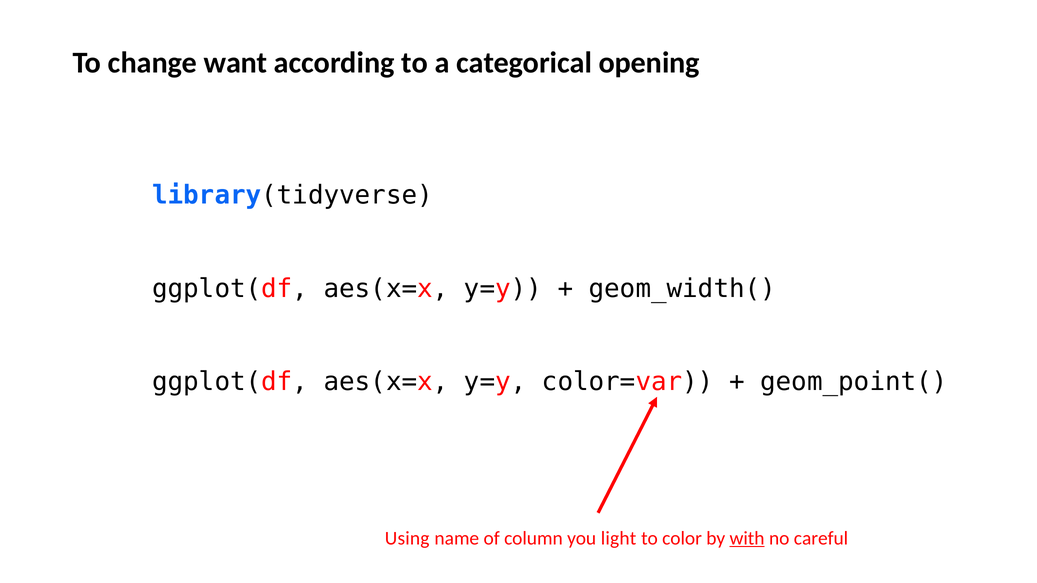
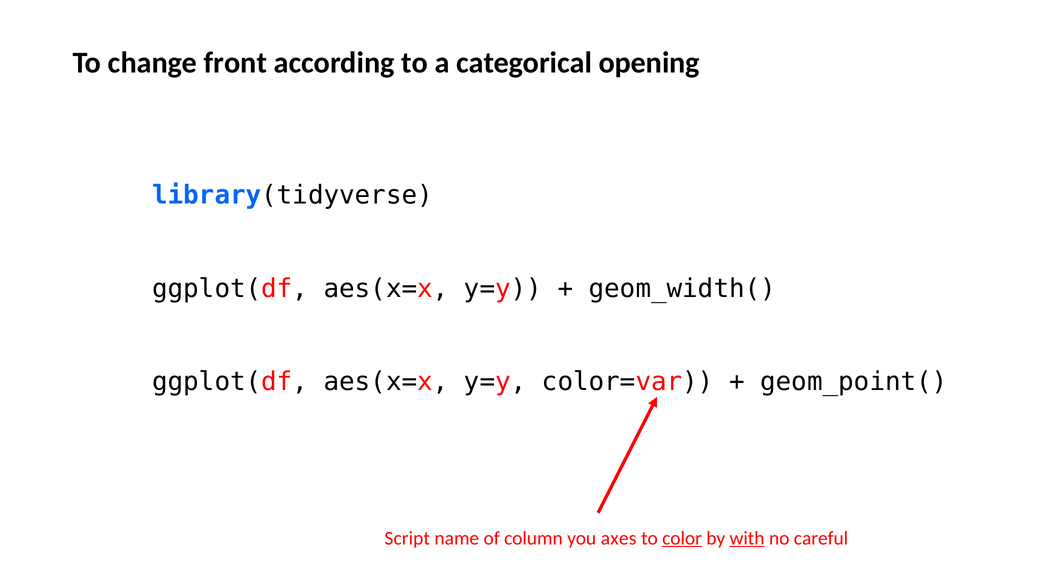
want: want -> front
Using: Using -> Script
light: light -> axes
color underline: none -> present
